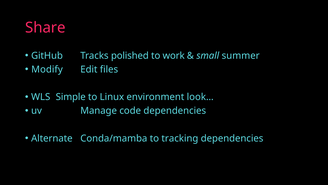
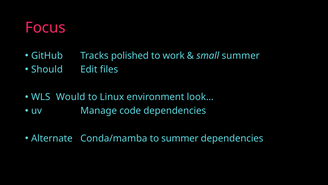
Share: Share -> Focus
Modify: Modify -> Should
Simple: Simple -> Would
to tracking: tracking -> summer
